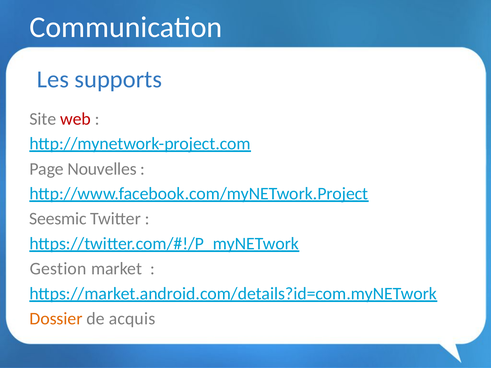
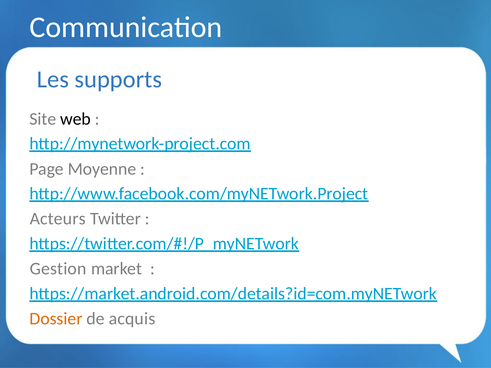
web colour: red -> black
Nouvelles: Nouvelles -> Moyenne
Seesmic: Seesmic -> Acteurs
